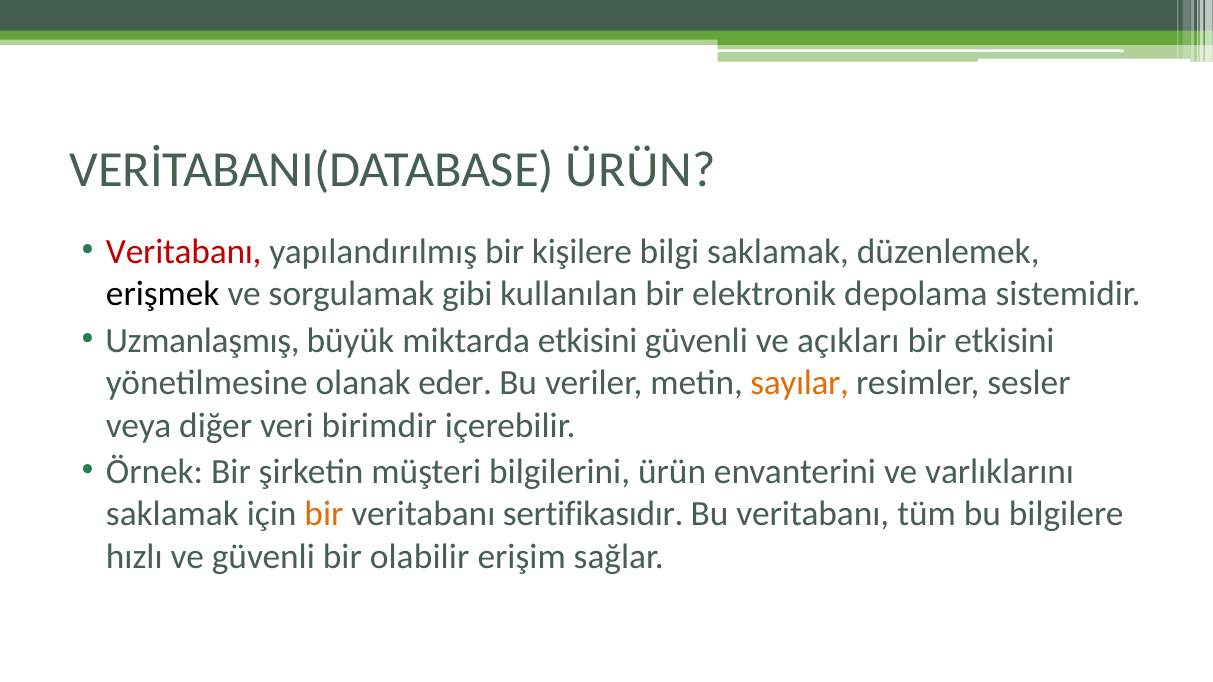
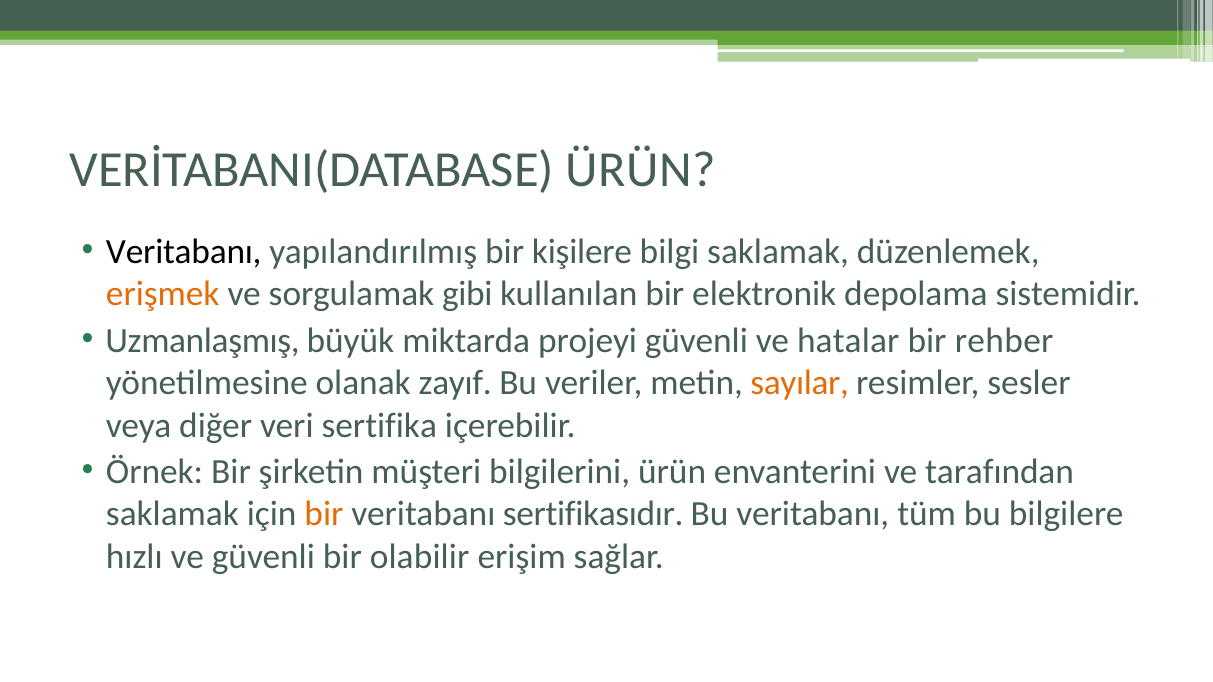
Veritabanı at (184, 252) colour: red -> black
erişmek colour: black -> orange
miktarda etkisini: etkisini -> projeyi
açıkları: açıkları -> hatalar
bir etkisini: etkisini -> rehber
eder: eder -> zayıf
birimdir: birimdir -> sertifika
varlıklarını: varlıklarını -> tarafından
